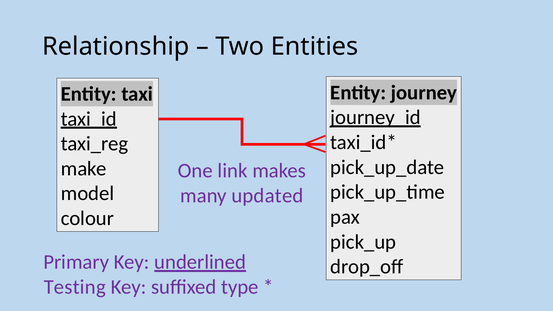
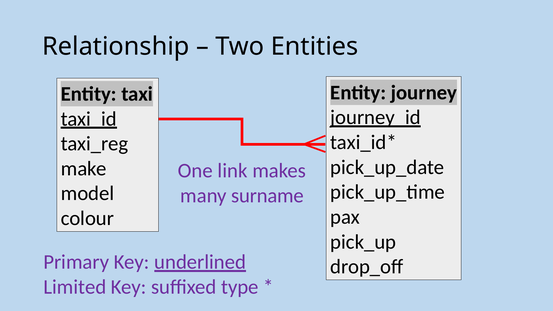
updated: updated -> surname
Testing: Testing -> Limited
